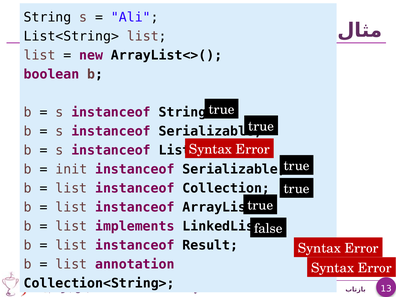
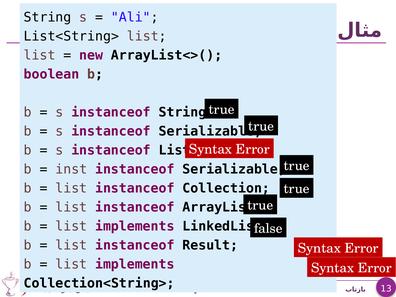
init: init -> inst
annotation at (135, 264): annotation -> implements
